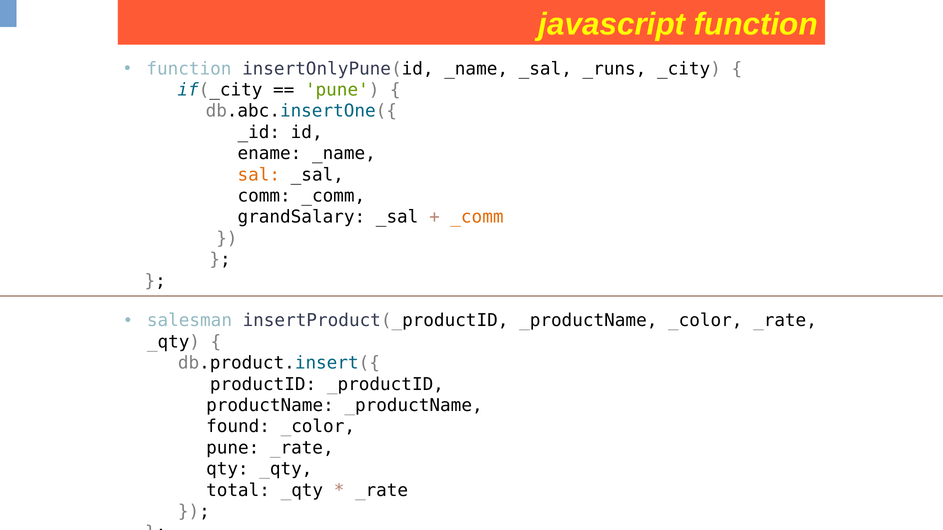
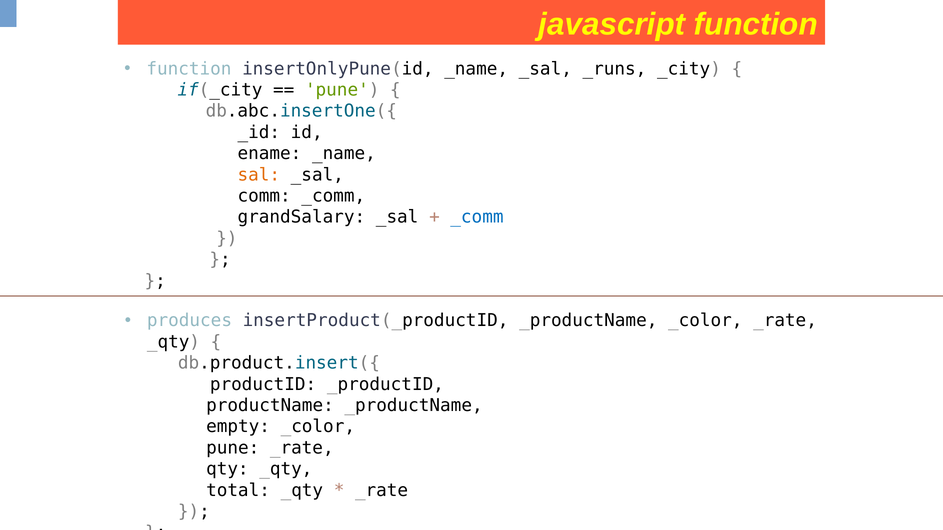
_comm at (477, 217) colour: orange -> blue
salesman: salesman -> produces
found: found -> empty
